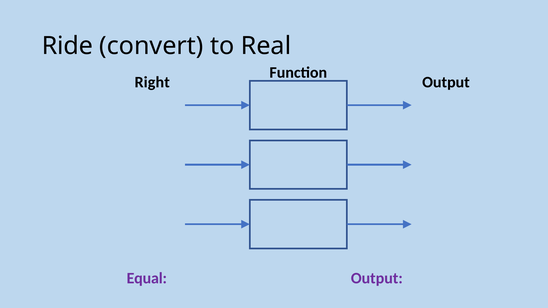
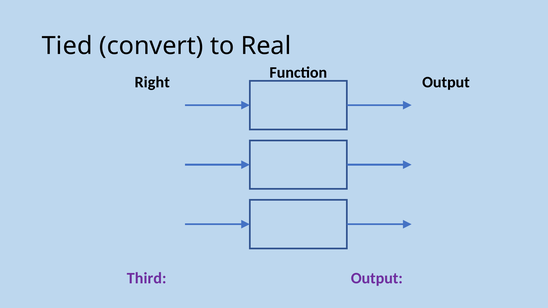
Ride: Ride -> Tied
Equal: Equal -> Third
